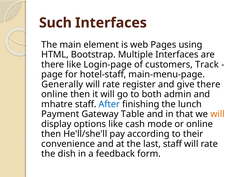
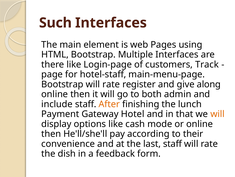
Generally at (62, 84): Generally -> Bootstrap
give there: there -> along
mhatre: mhatre -> include
After colour: blue -> orange
Table: Table -> Hotel
